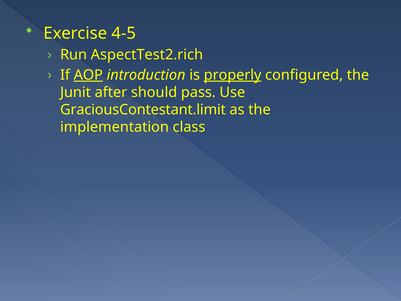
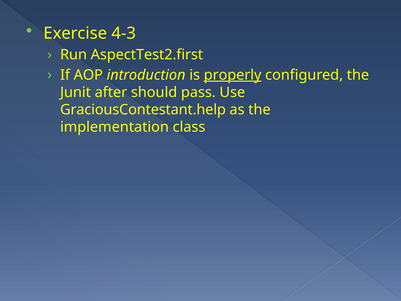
4-5: 4-5 -> 4-3
AspectTest2.rich: AspectTest2.rich -> AspectTest2.first
AOP underline: present -> none
GraciousContestant.limit: GraciousContestant.limit -> GraciousContestant.help
